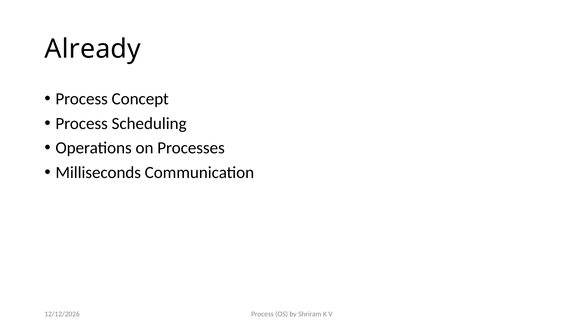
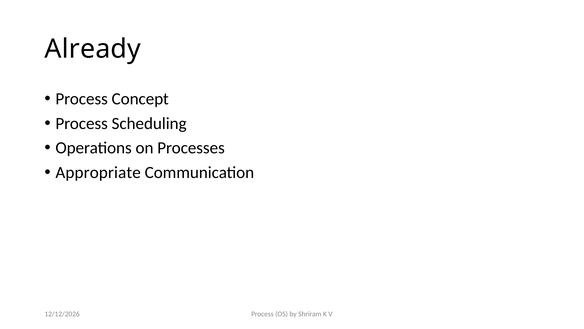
Milliseconds: Milliseconds -> Appropriate
